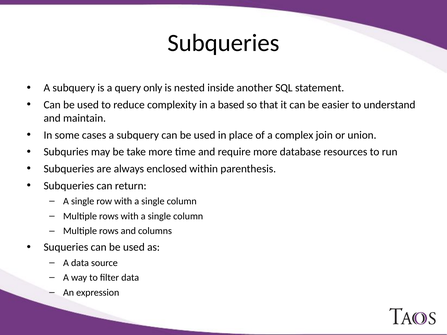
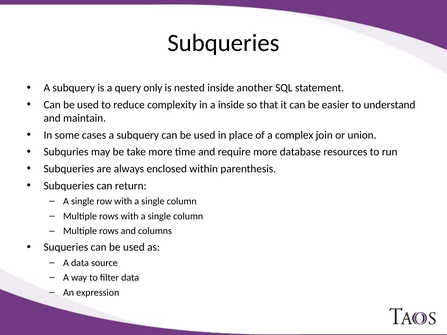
a based: based -> inside
